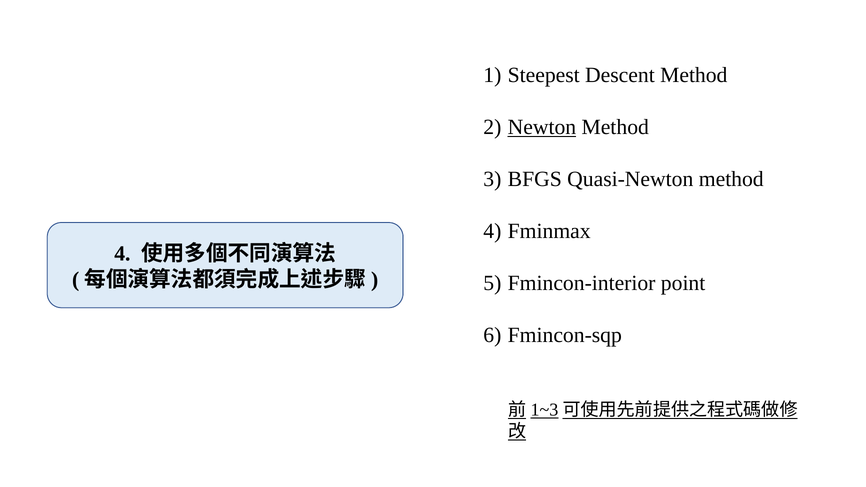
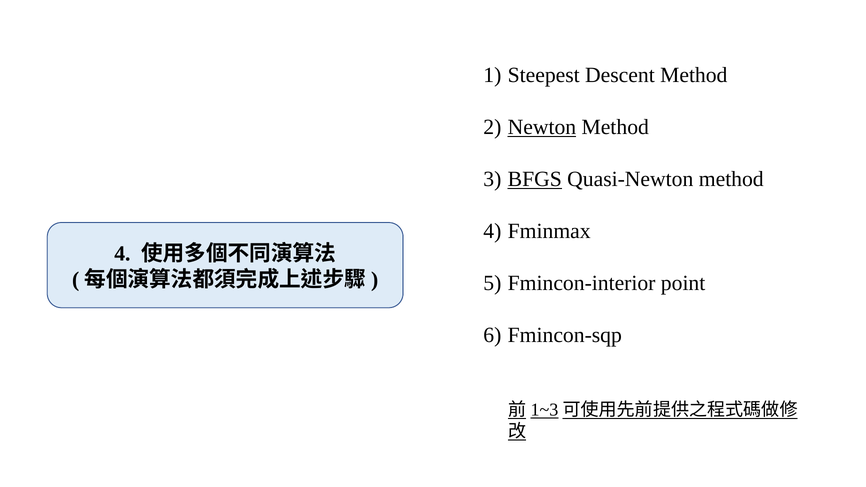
BFGS underline: none -> present
